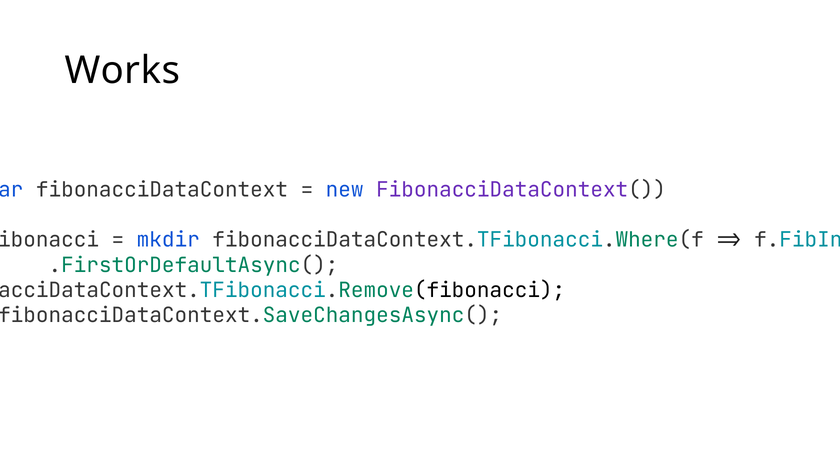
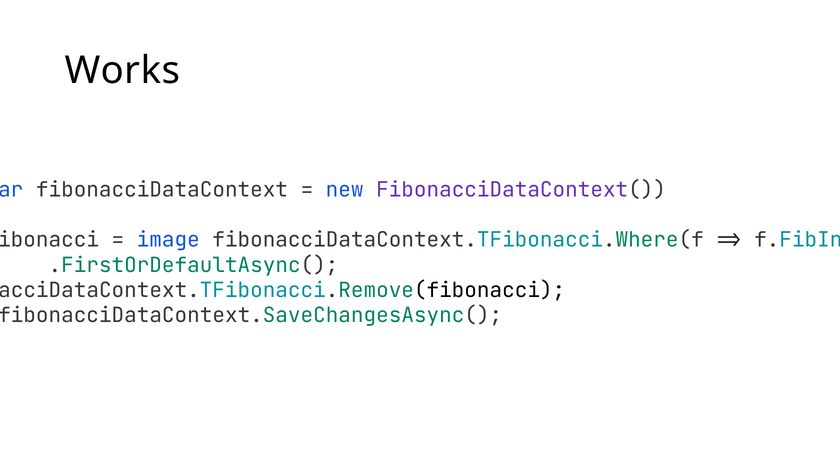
mkdir: mkdir -> image
